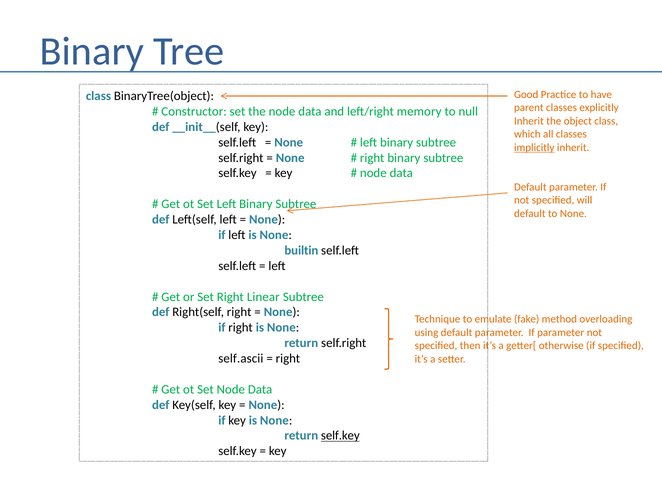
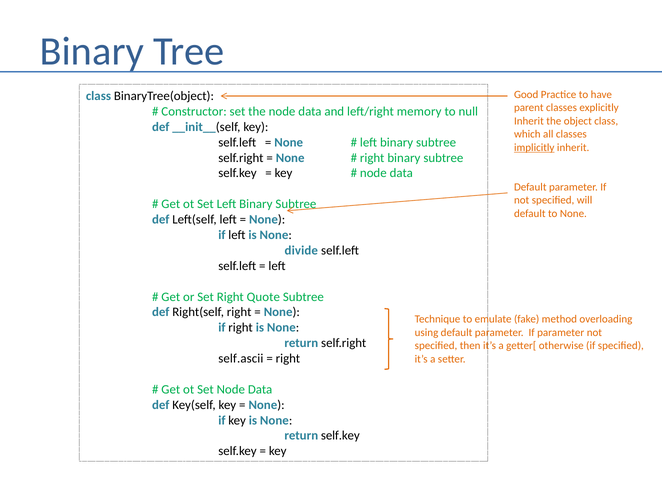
builtin: builtin -> divide
Linear: Linear -> Quote
self.key at (340, 436) underline: present -> none
